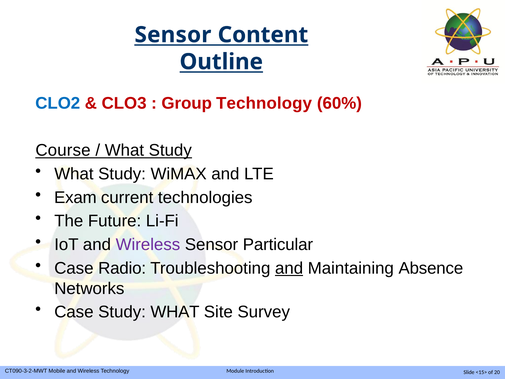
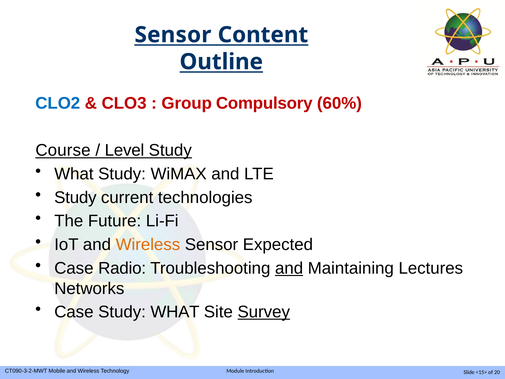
Group Technology: Technology -> Compulsory
What at (124, 150): What -> Level
Exam at (75, 197): Exam -> Study
Wireless at (148, 245) colour: purple -> orange
Particular: Particular -> Expected
Absence: Absence -> Lectures
Survey underline: none -> present
